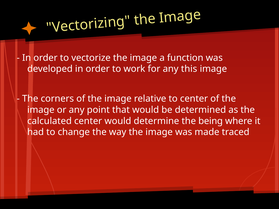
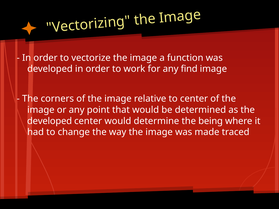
this: this -> find
calculated at (49, 121): calculated -> developed
